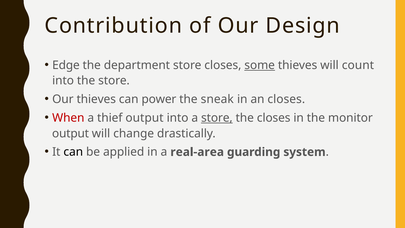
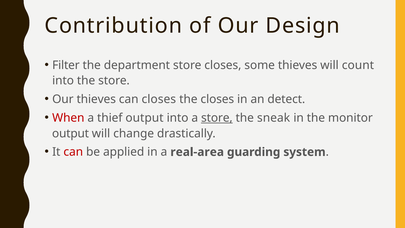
Edge: Edge -> Filter
some underline: present -> none
can power: power -> closes
the sneak: sneak -> closes
an closes: closes -> detect
the closes: closes -> sneak
can at (73, 152) colour: black -> red
